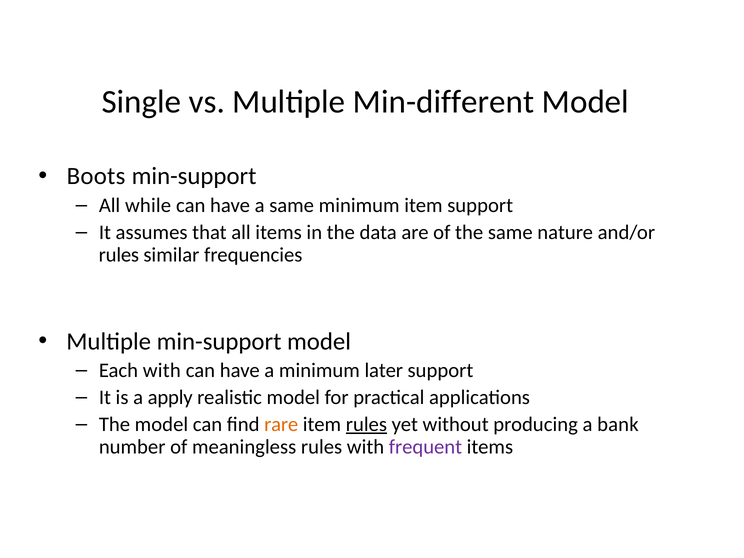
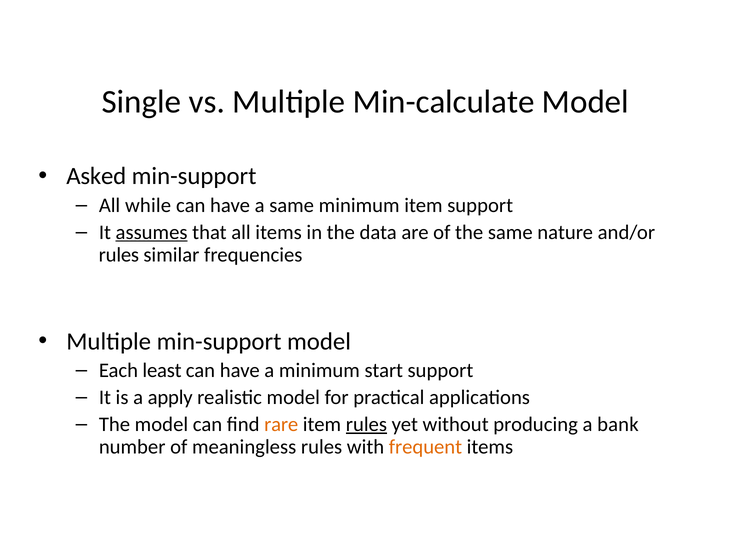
Min-different: Min-different -> Min-calculate
Boots: Boots -> Asked
assumes underline: none -> present
Each with: with -> least
later: later -> start
frequent colour: purple -> orange
